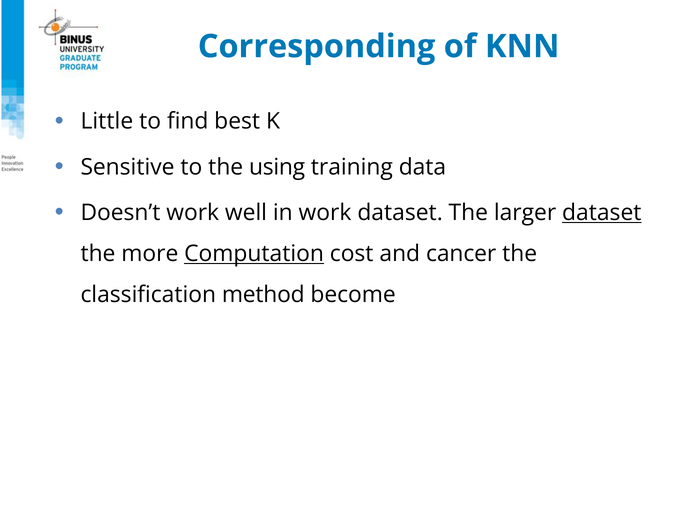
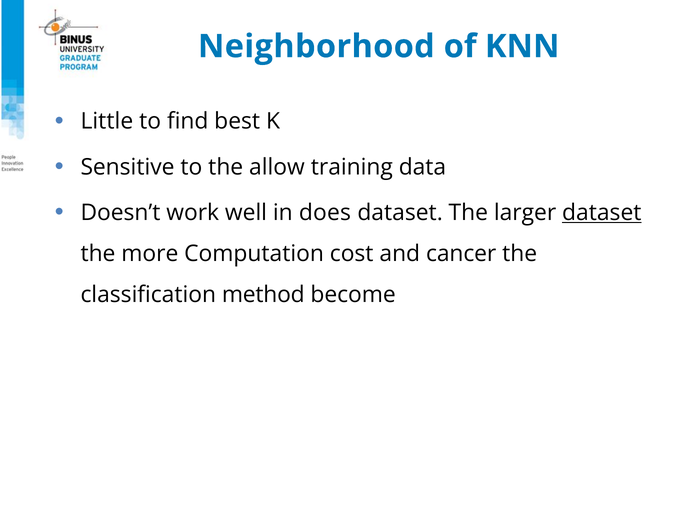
Corresponding: Corresponding -> Neighborhood
using: using -> allow
in work: work -> does
Computation underline: present -> none
